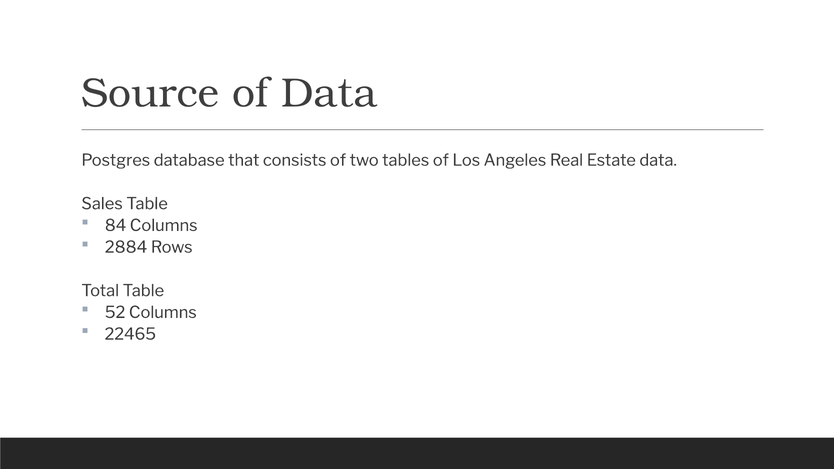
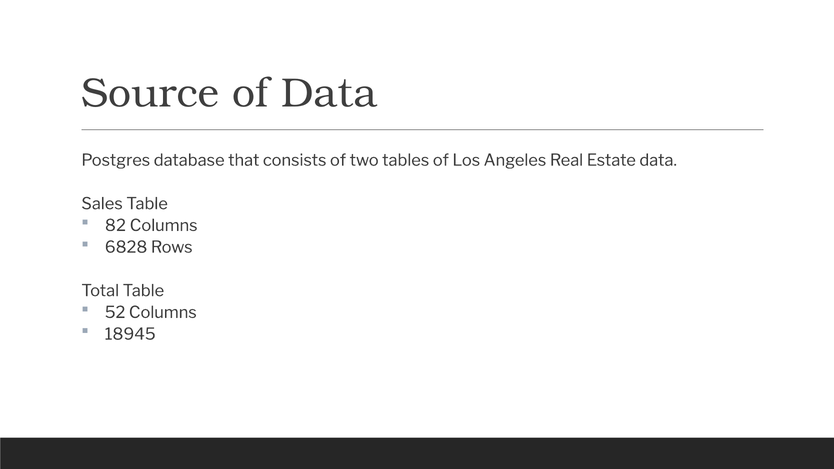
84: 84 -> 82
2884: 2884 -> 6828
22465: 22465 -> 18945
